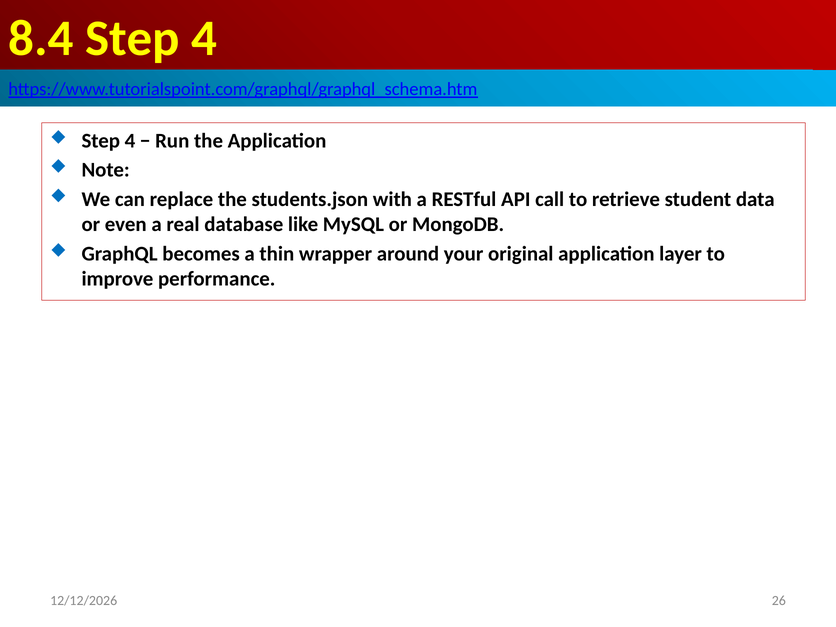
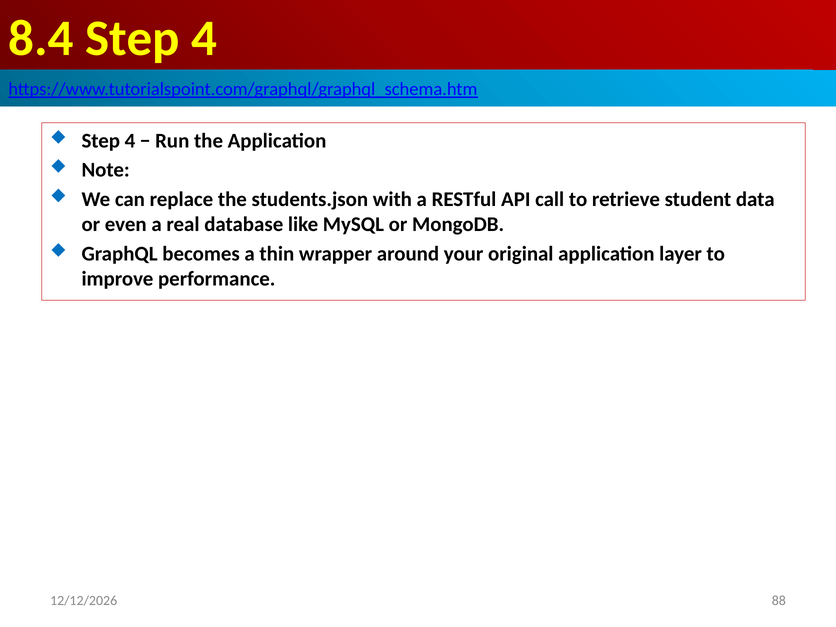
26: 26 -> 88
